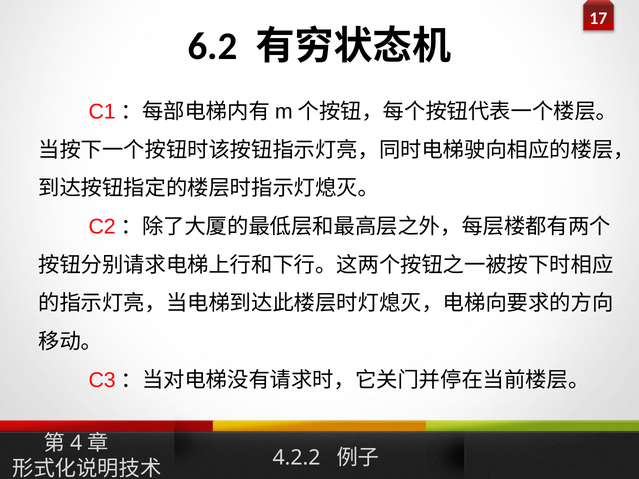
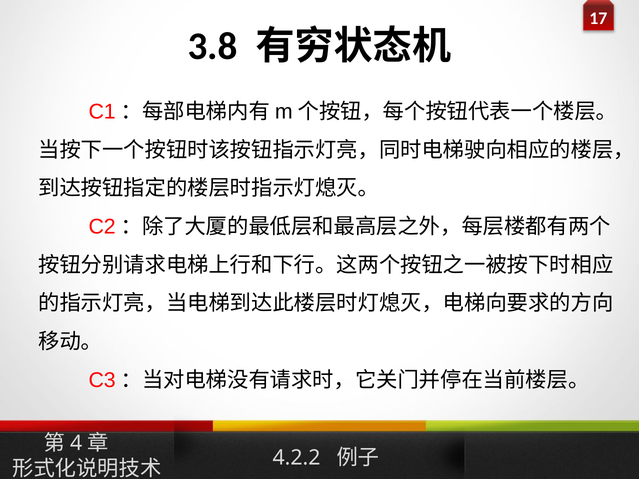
6.2: 6.2 -> 3.8
